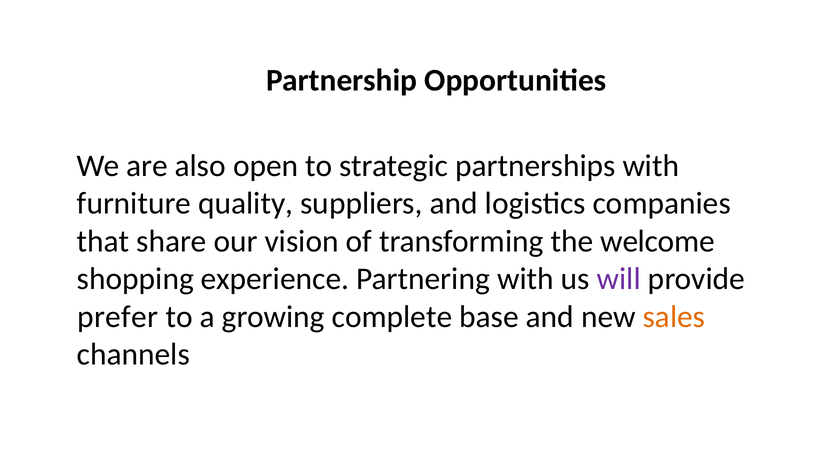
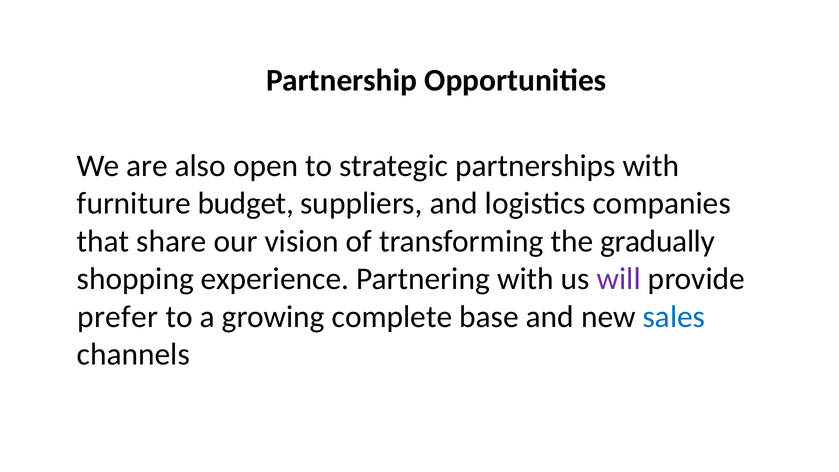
quality: quality -> budget
welcome: welcome -> gradually
sales colour: orange -> blue
